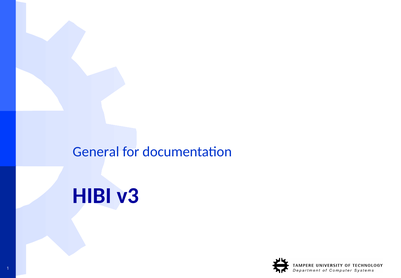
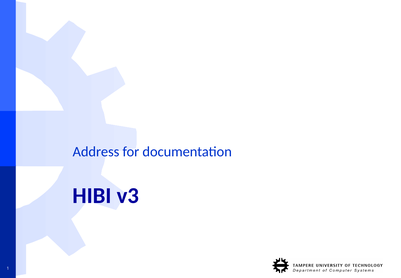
General: General -> Address
